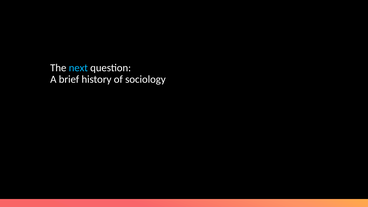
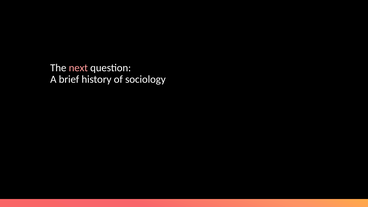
next colour: light blue -> pink
